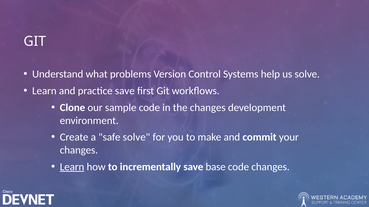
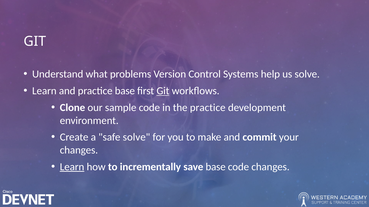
practice save: save -> base
Git at (163, 91) underline: none -> present
the changes: changes -> practice
